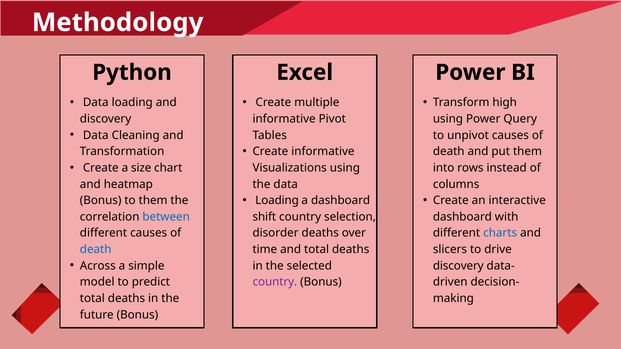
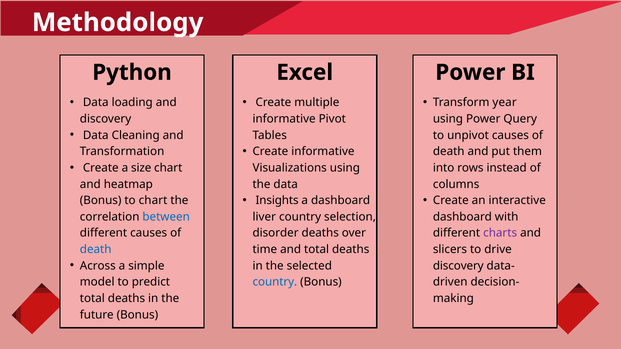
high: high -> year
Loading at (277, 201): Loading -> Insights
to them: them -> chart
shift: shift -> liver
charts colour: blue -> purple
country at (275, 282) colour: purple -> blue
